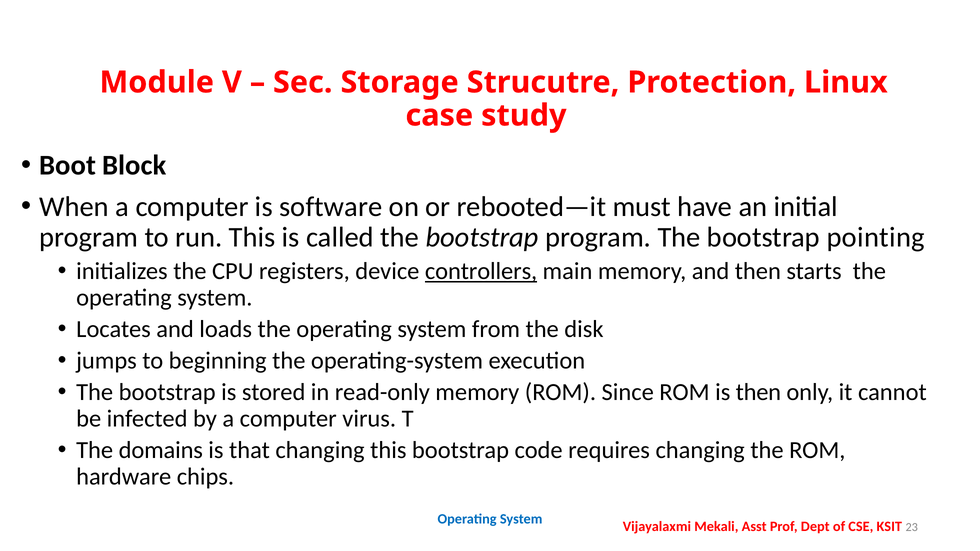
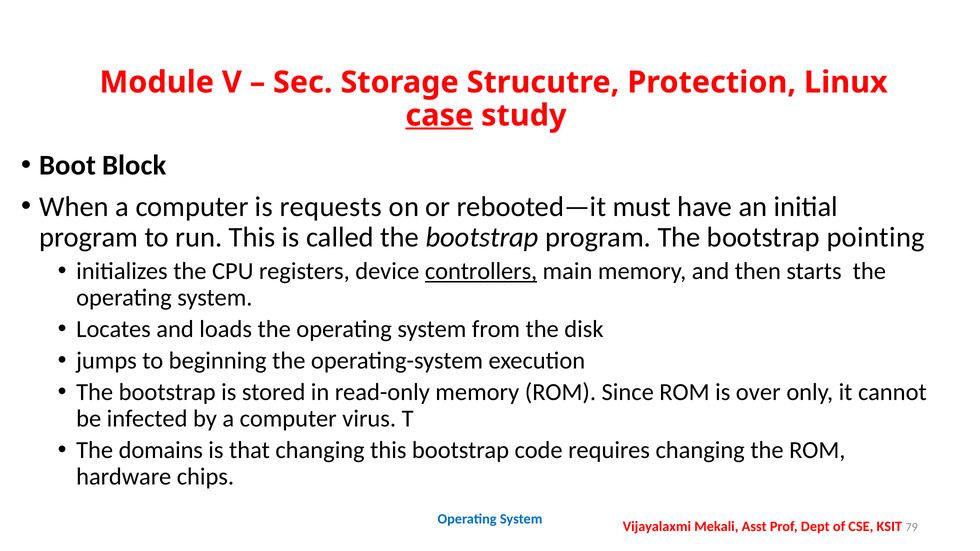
case underline: none -> present
software: software -> requests
is then: then -> over
23: 23 -> 79
